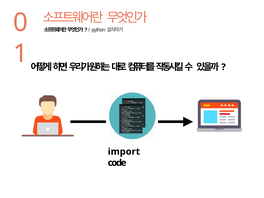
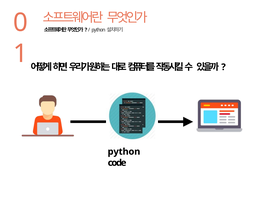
import at (124, 152): import -> python
